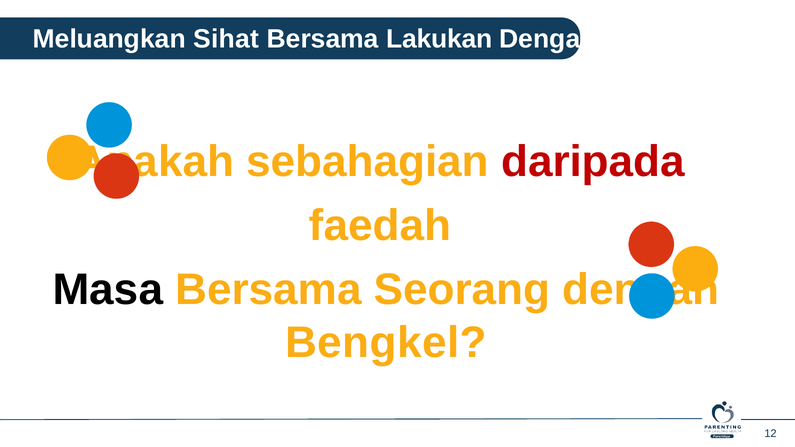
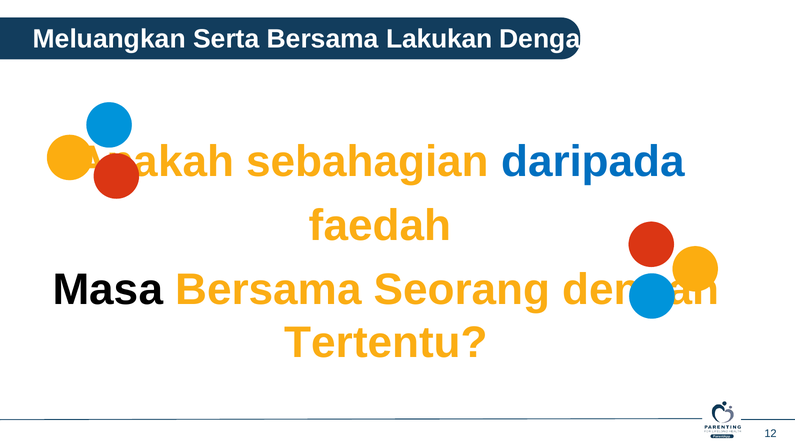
Sihat: Sihat -> Serta
daripada colour: red -> blue
Bengkel: Bengkel -> Tertentu
